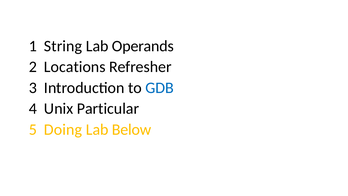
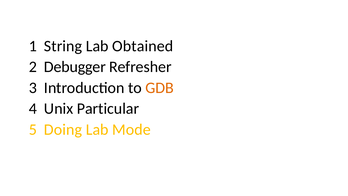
Operands: Operands -> Obtained
Locations: Locations -> Debugger
GDB colour: blue -> orange
Below: Below -> Mode
